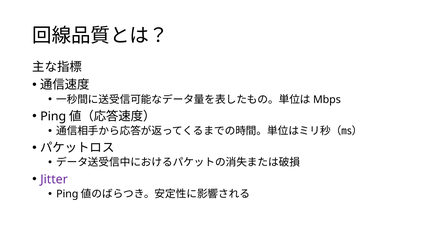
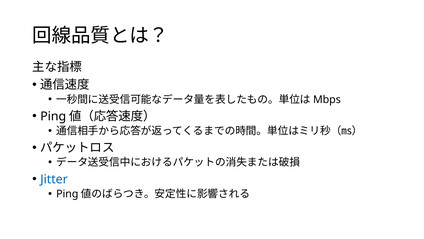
Jitter colour: purple -> blue
